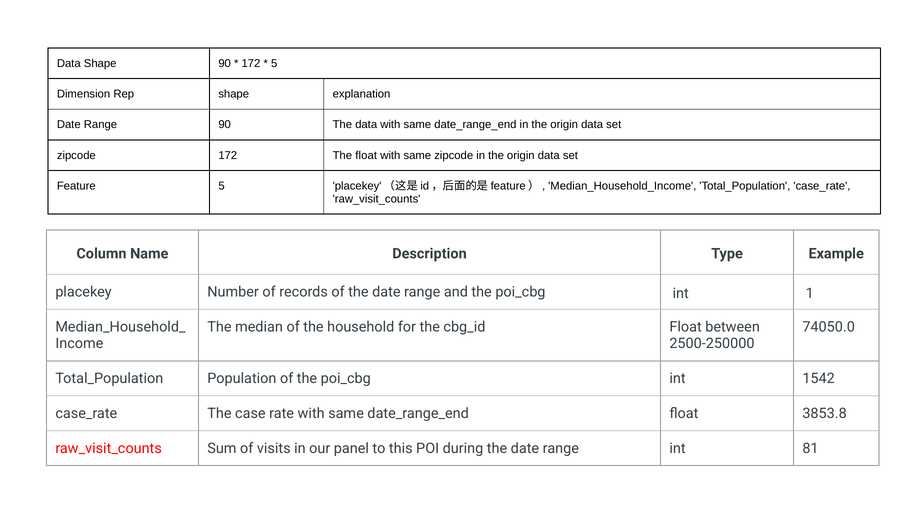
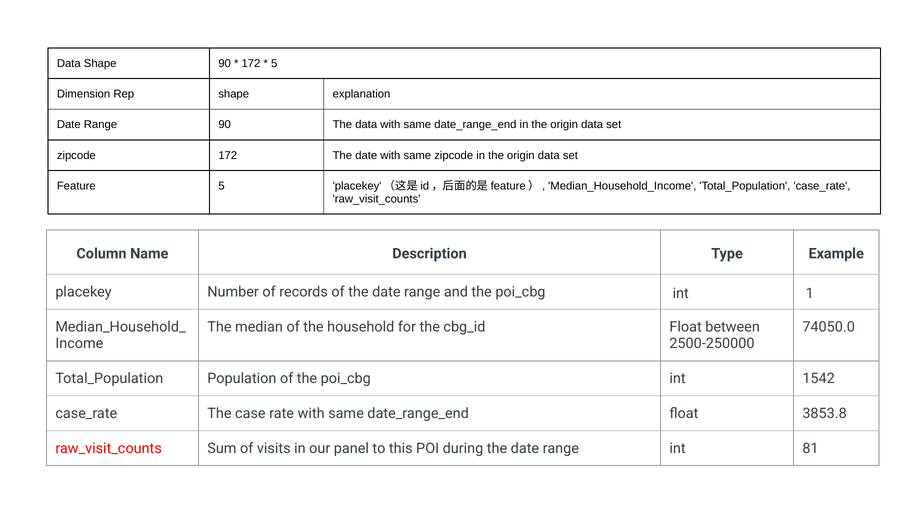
172 The float: float -> date
